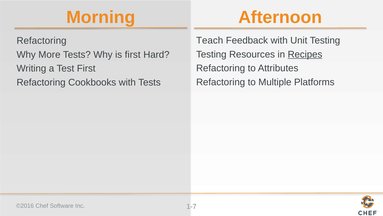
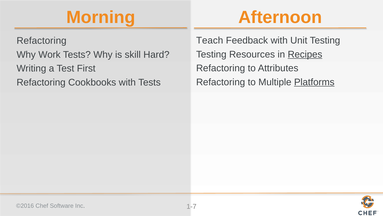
More: More -> Work
is first: first -> skill
Platforms underline: none -> present
